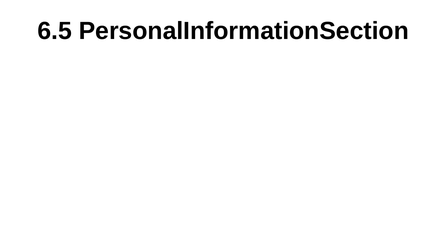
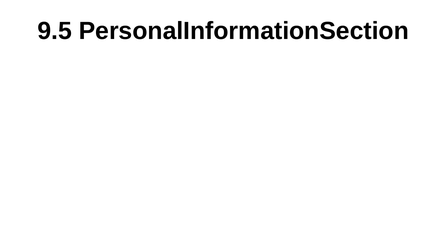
6.5: 6.5 -> 9.5
